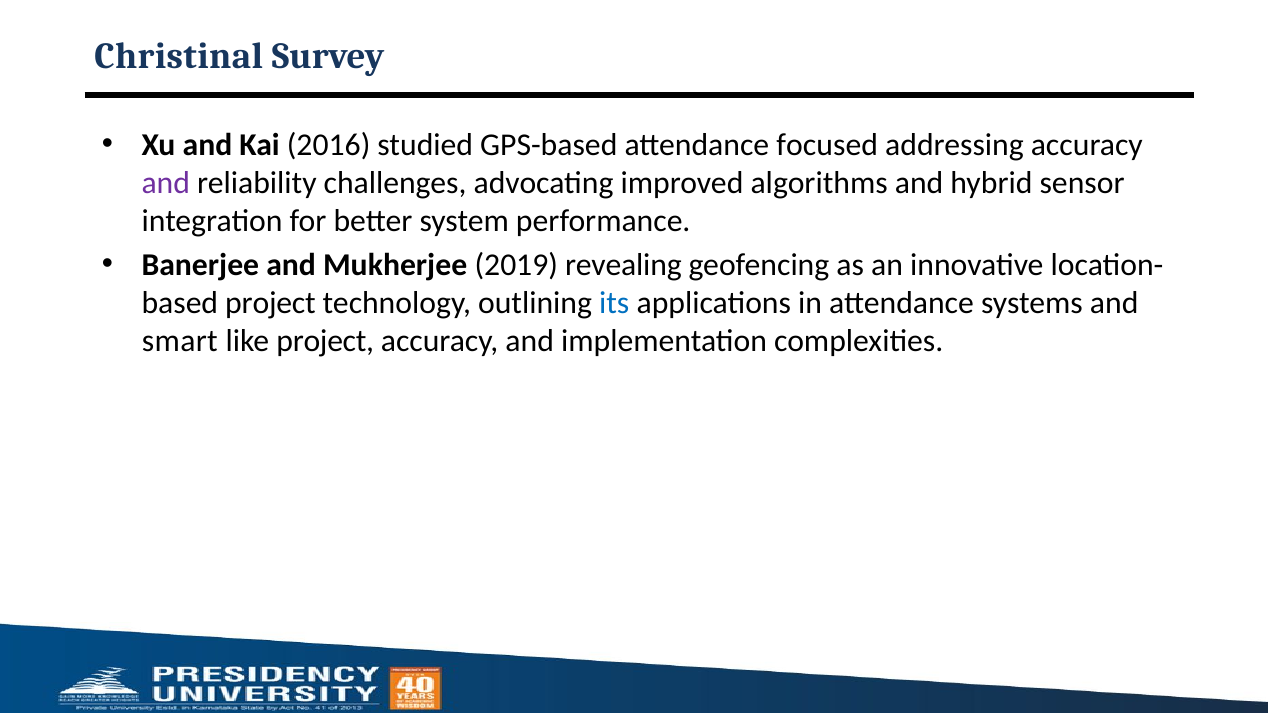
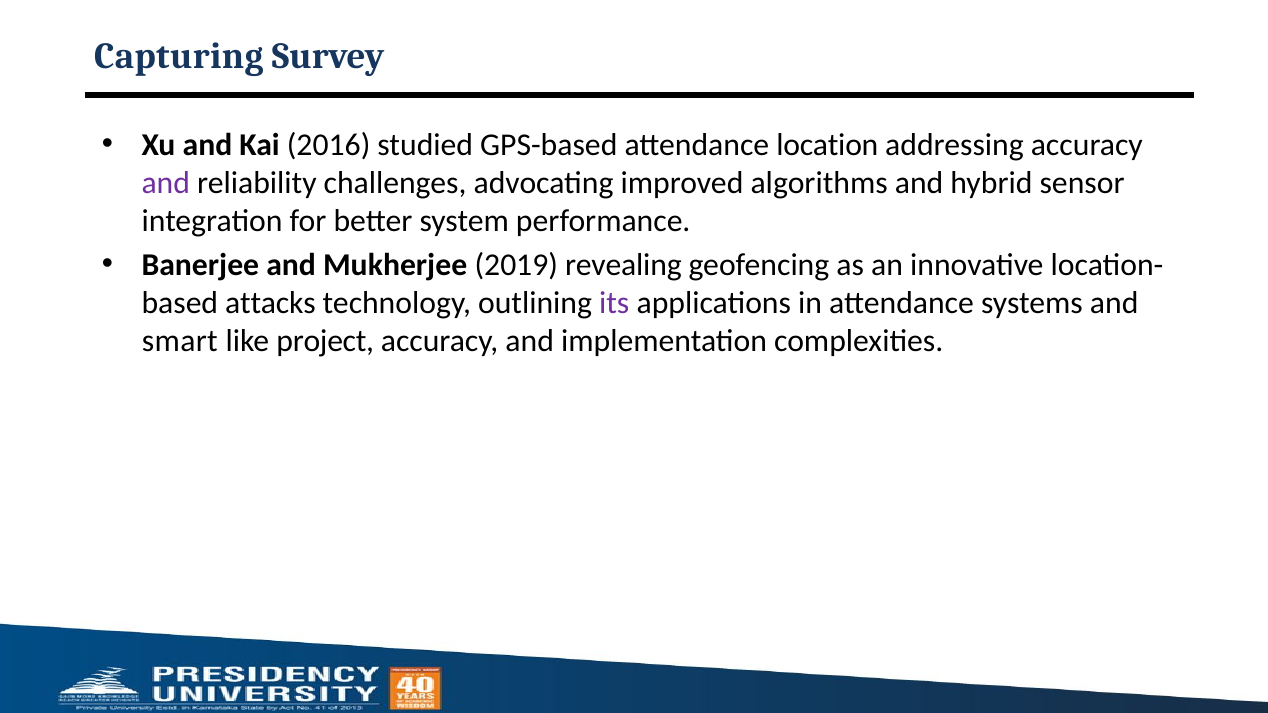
Christinal: Christinal -> Capturing
focused: focused -> location
project at (270, 303): project -> attacks
its colour: blue -> purple
